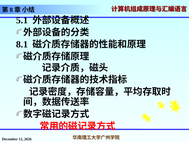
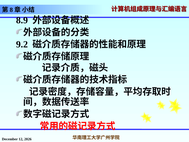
5.1: 5.1 -> 8.9
8.1: 8.1 -> 9.2
